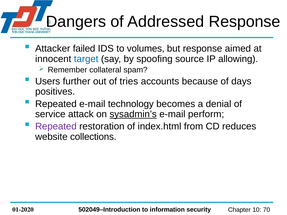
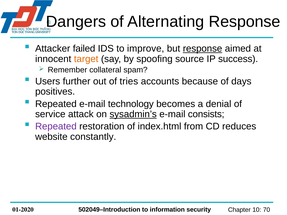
Addressed: Addressed -> Alternating
volumes: volumes -> improve
response at (203, 49) underline: none -> present
target colour: blue -> orange
allowing: allowing -> success
perform: perform -> consists
collections: collections -> constantly
